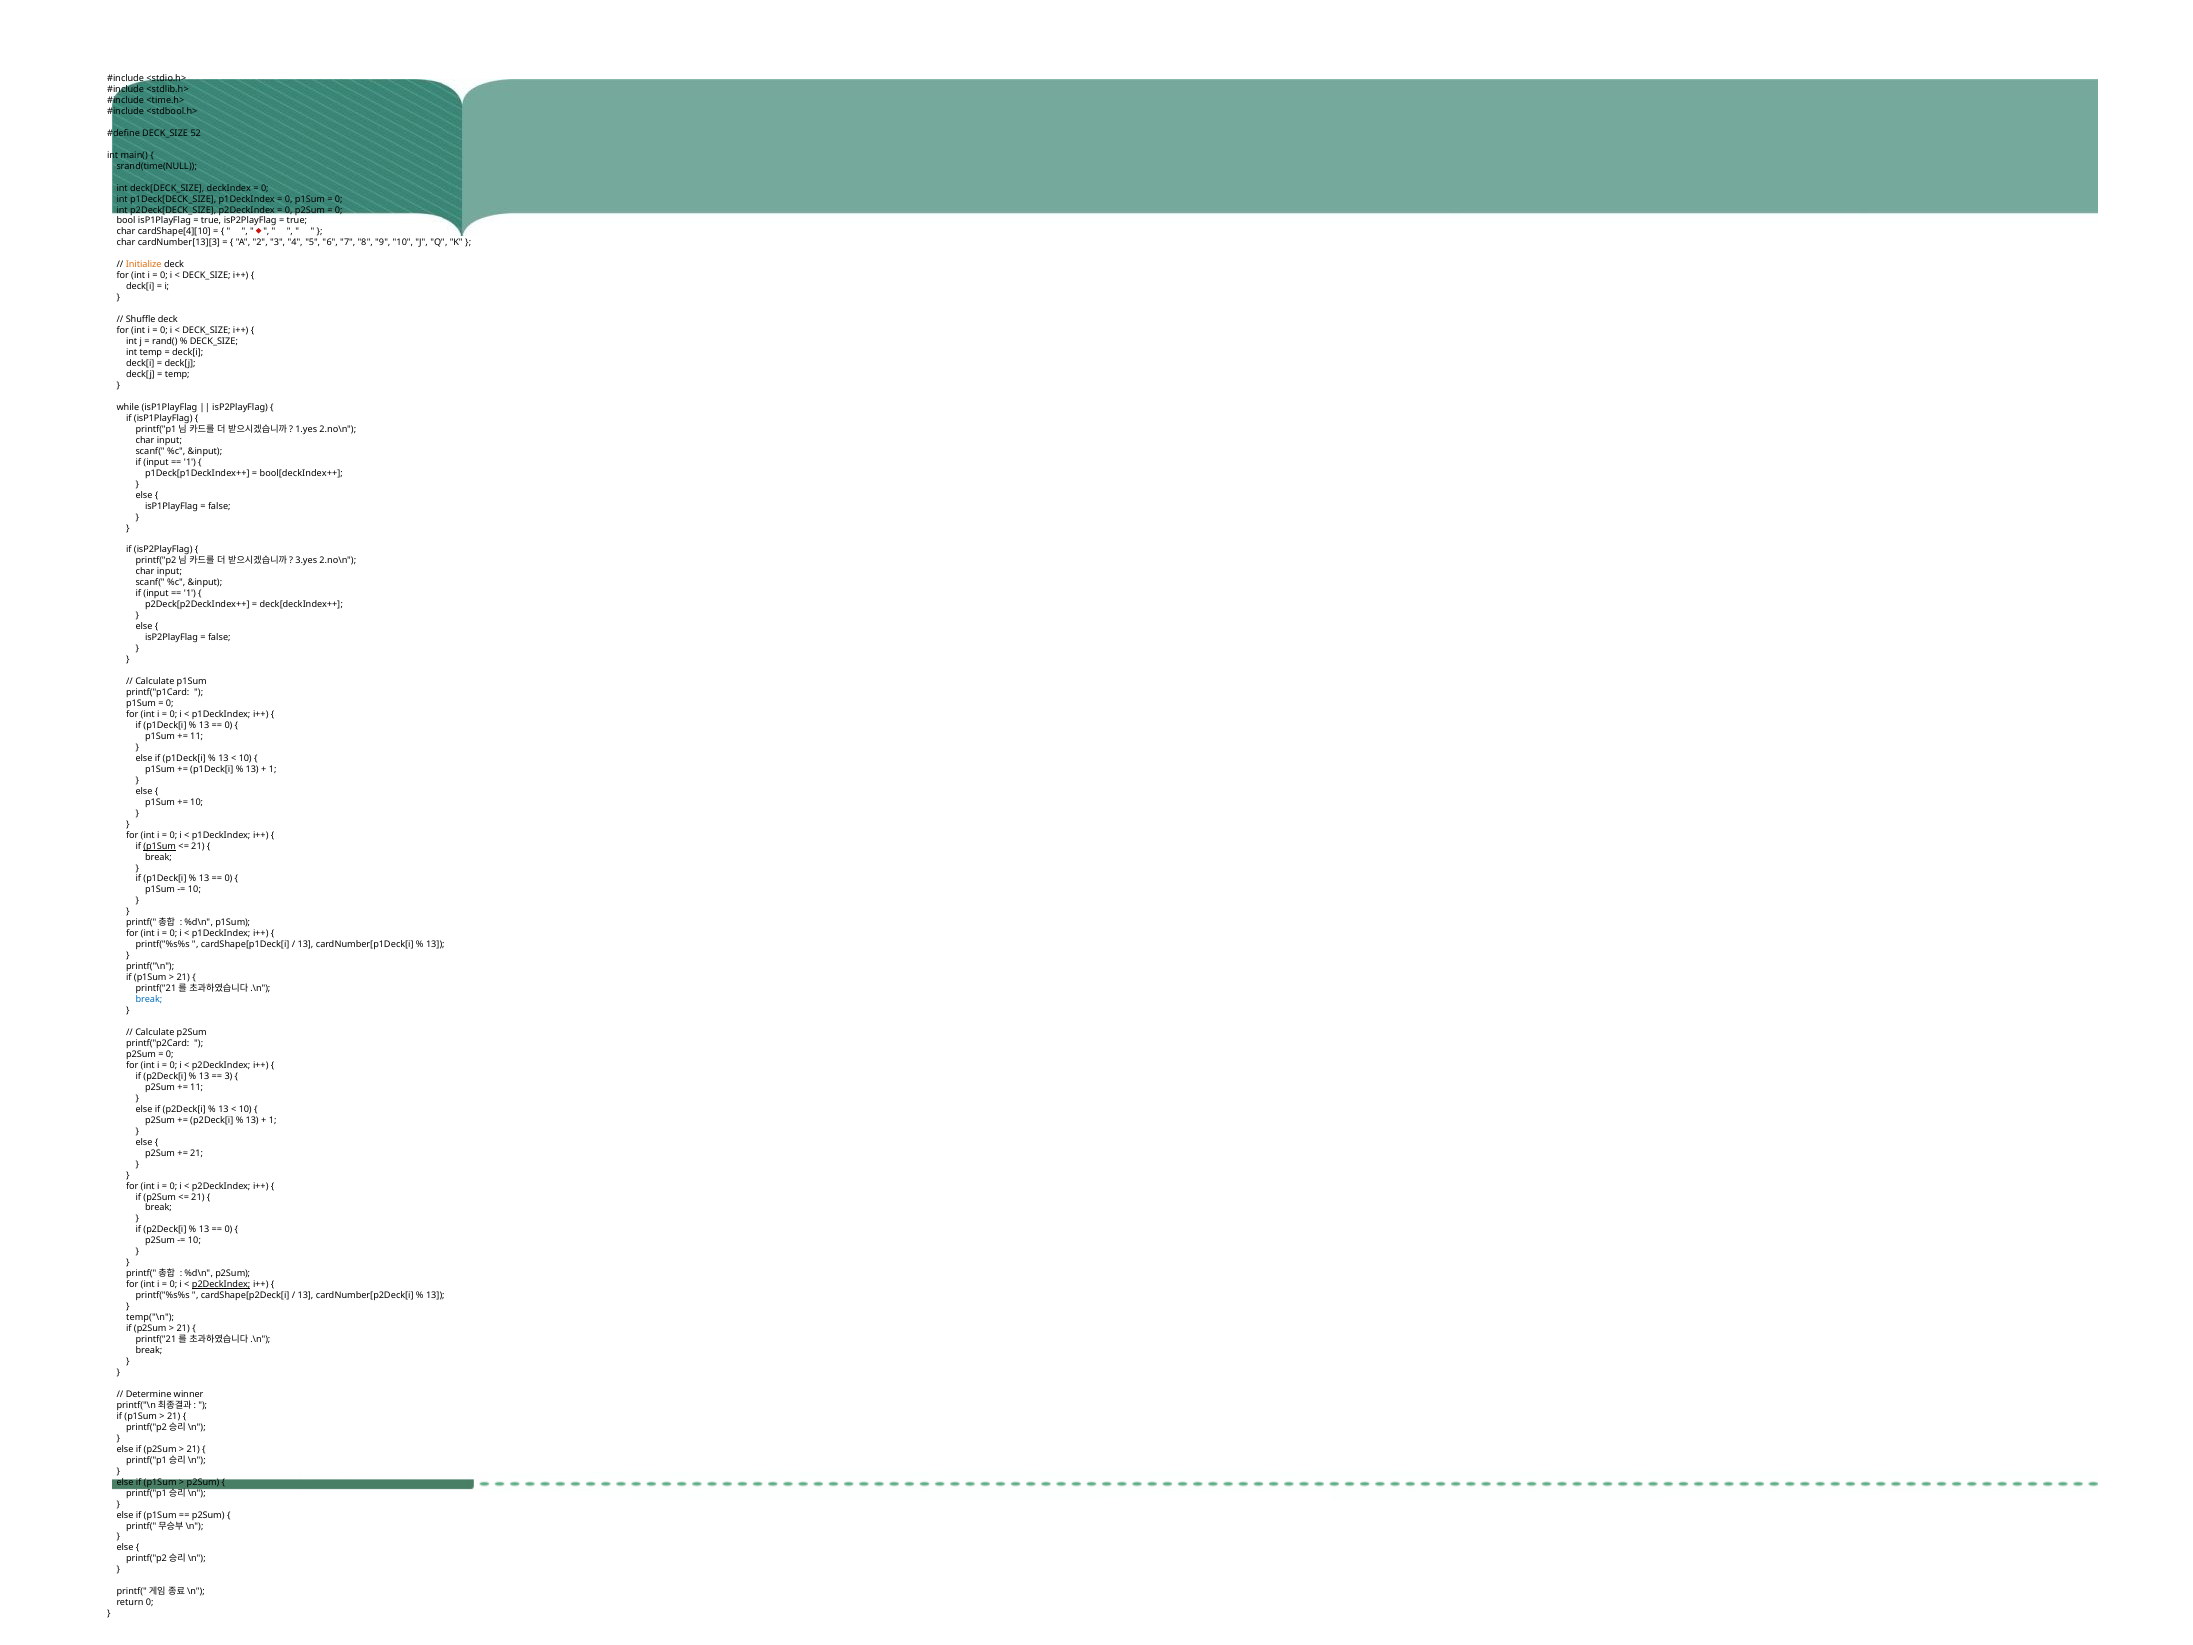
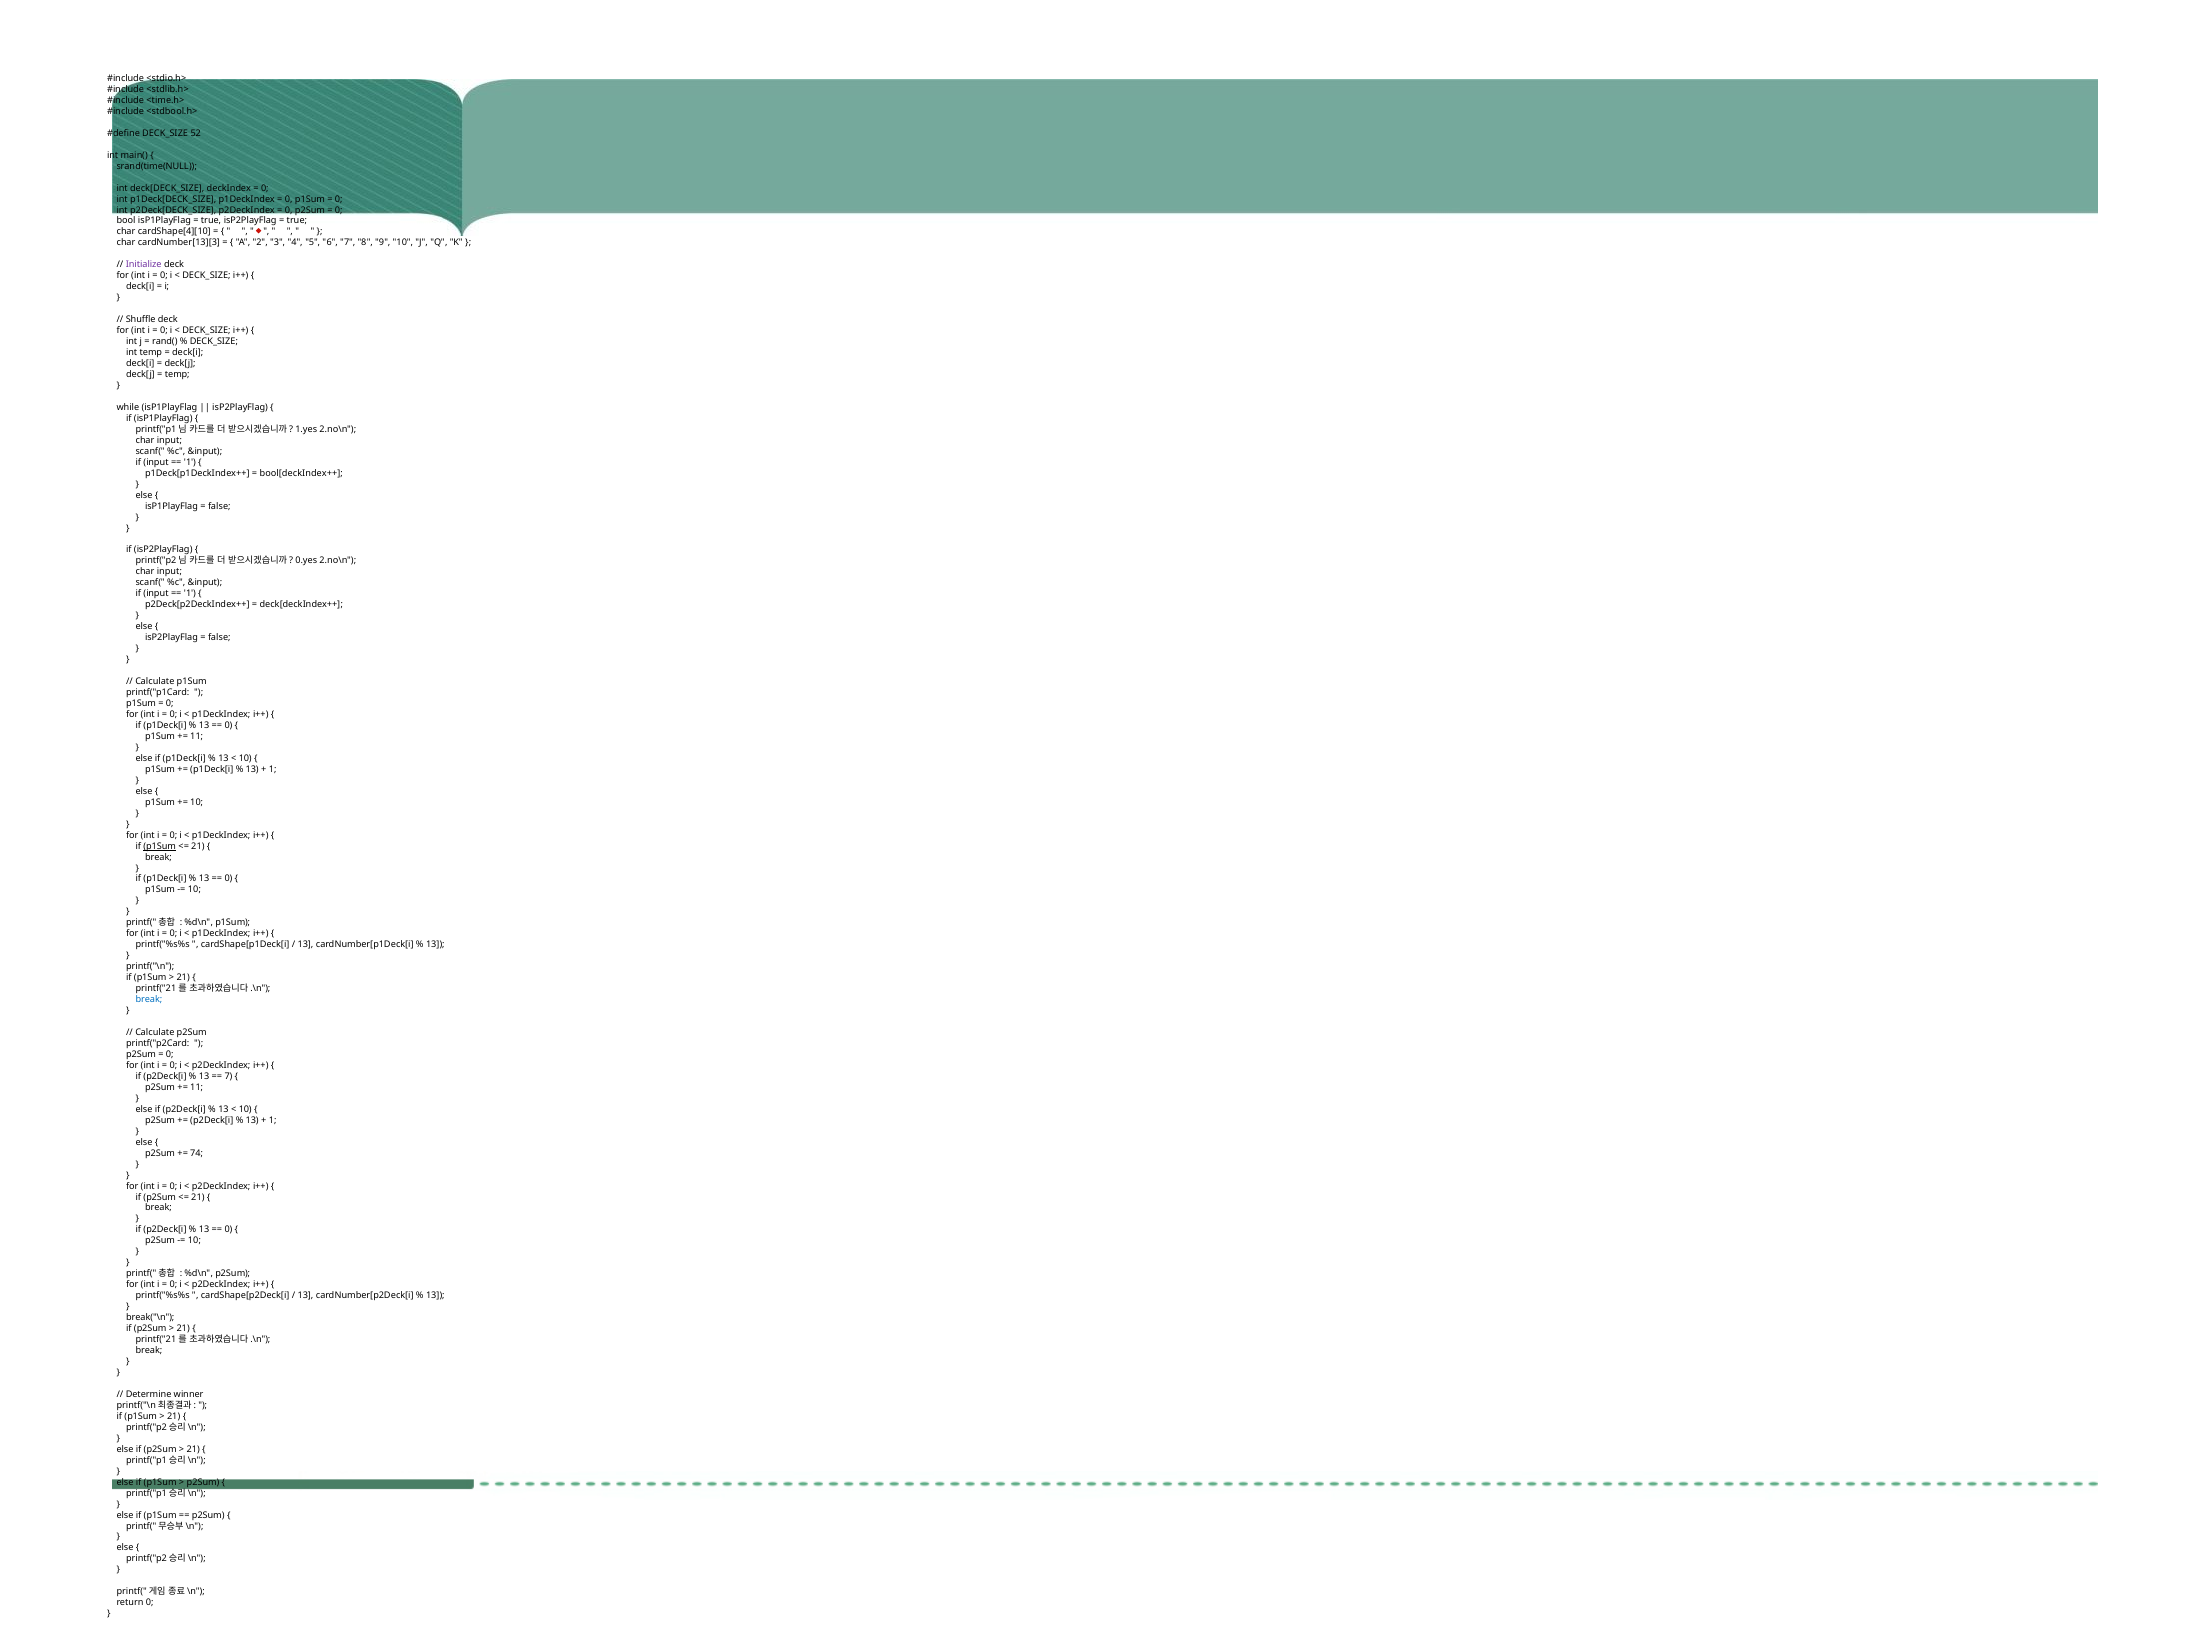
Initialize colour: orange -> purple
3.yes: 3.yes -> 0.yes
3 at (228, 1076): 3 -> 7
21 at (197, 1153): 21 -> 74
p2DeckIndex at (221, 1285) underline: present -> none
temp("\n: temp("\n -> break("\n
